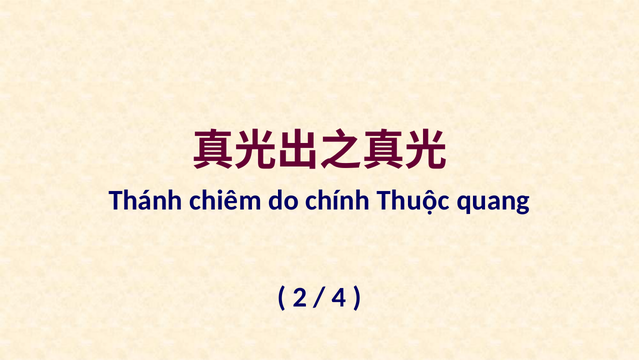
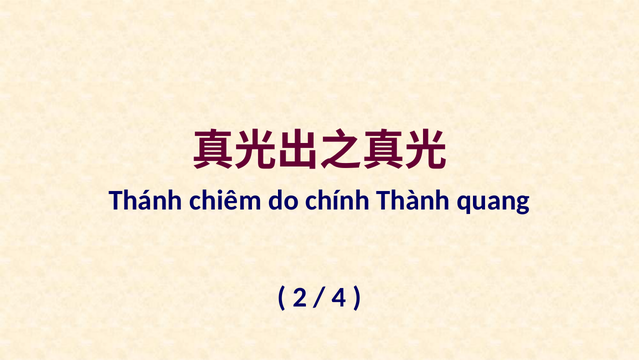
Thuộc: Thuộc -> Thành
